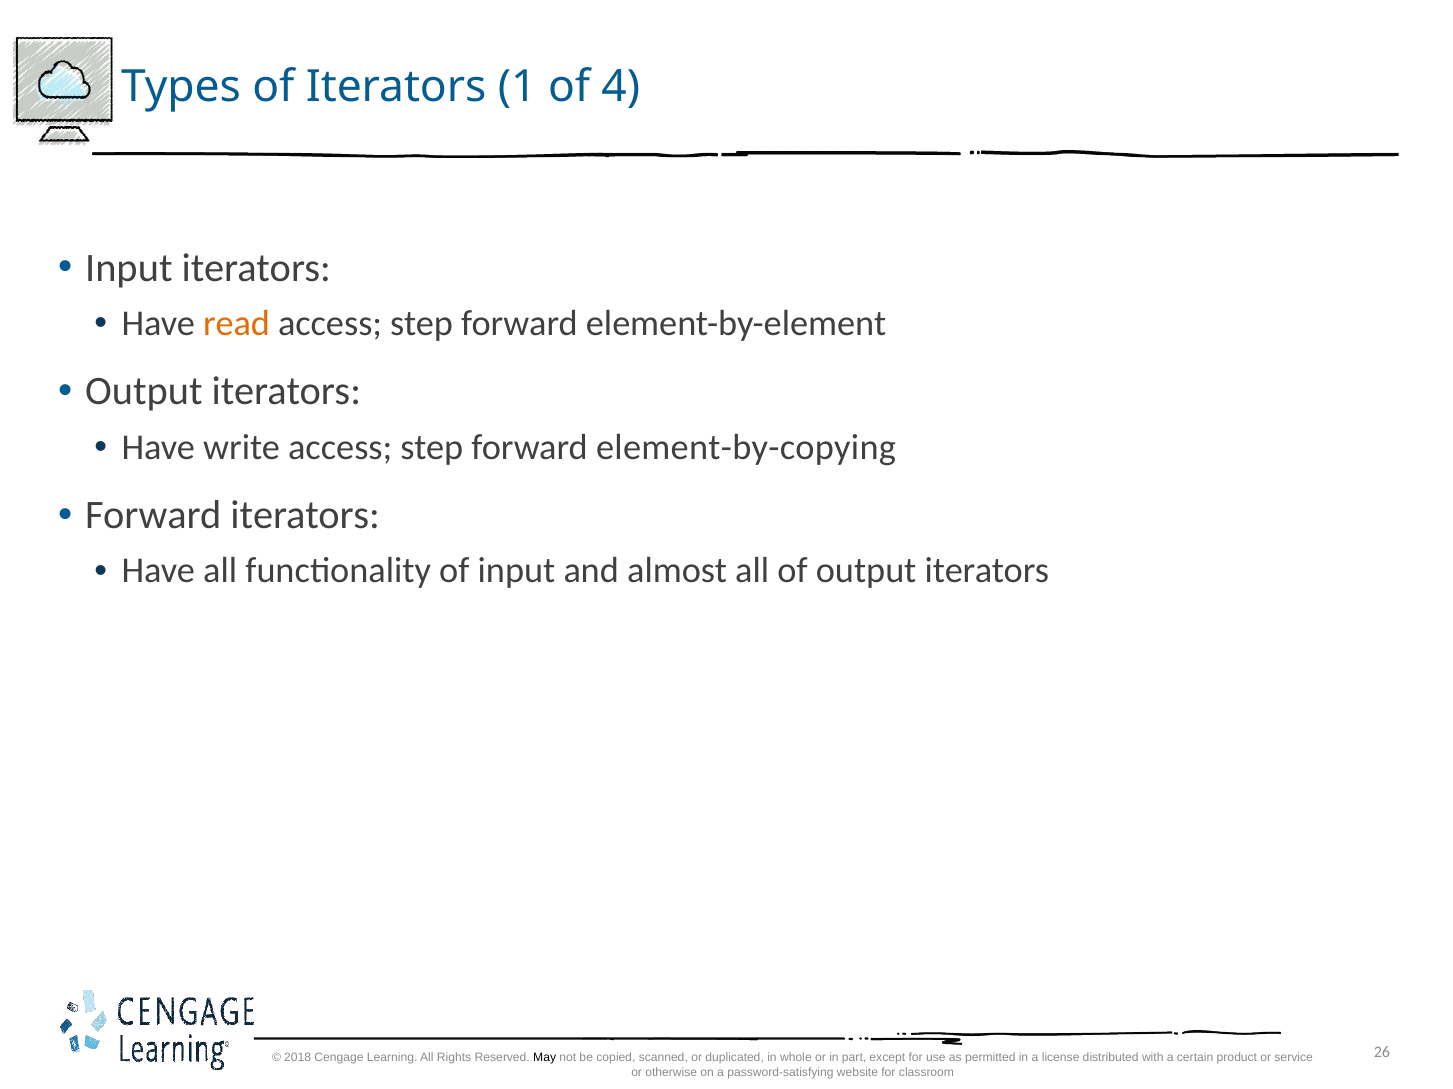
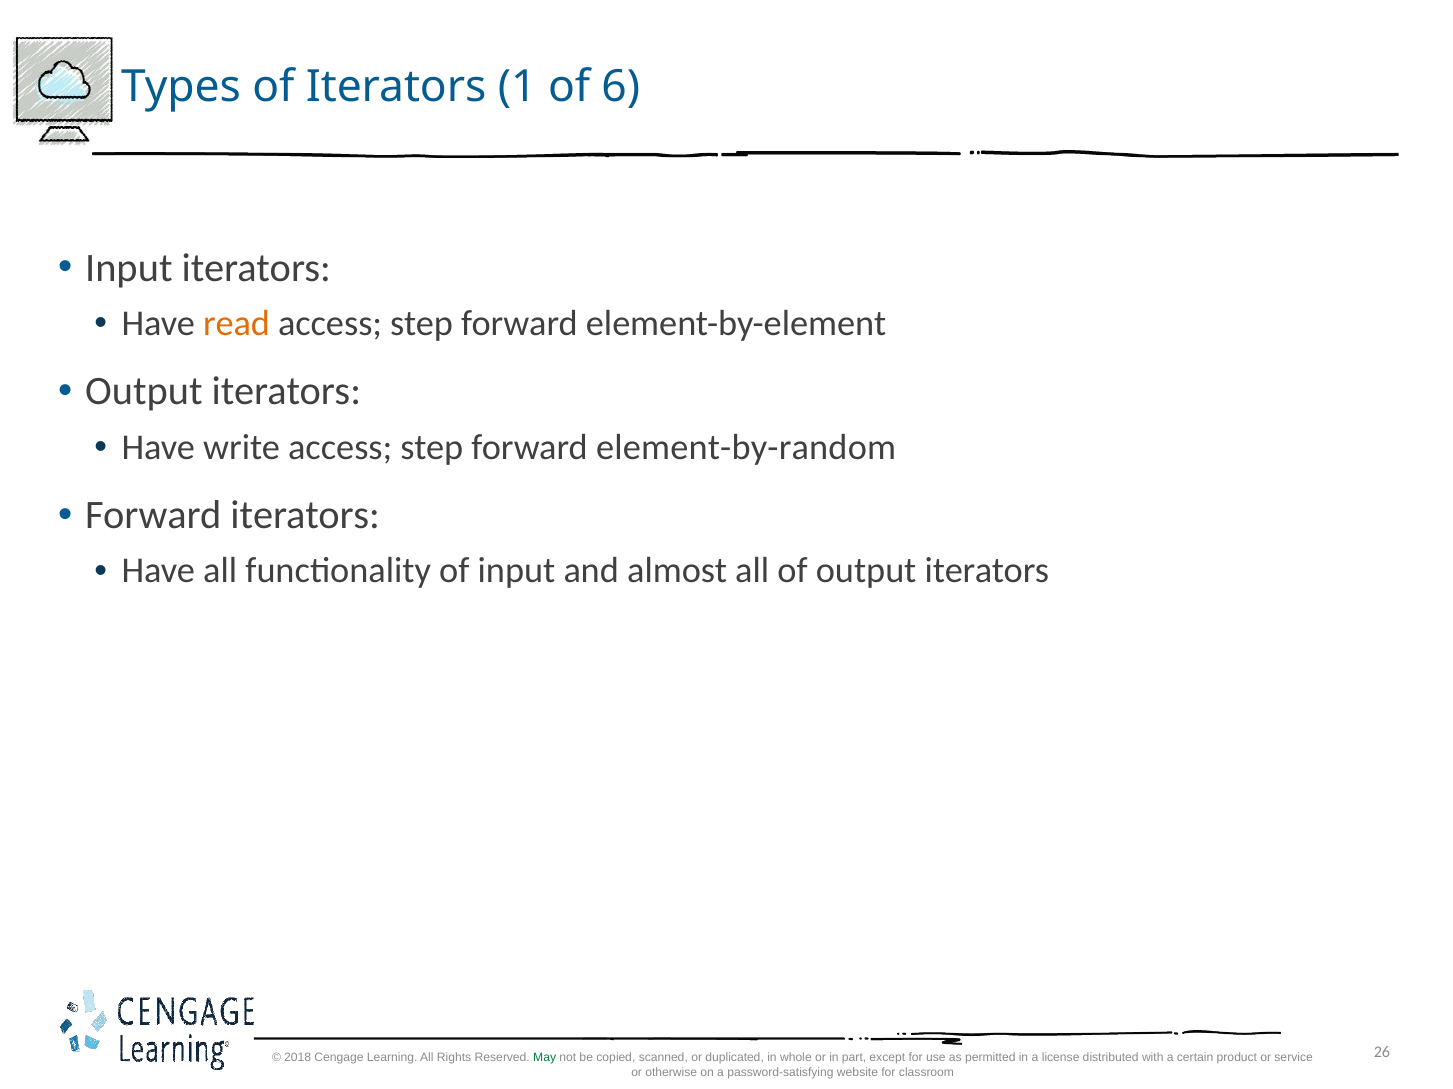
4: 4 -> 6
element-by-copying: element-by-copying -> element-by-random
May colour: black -> green
